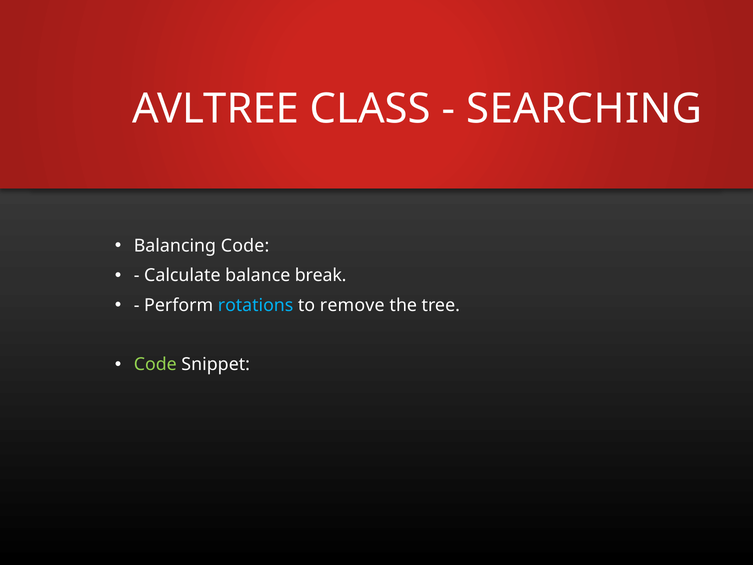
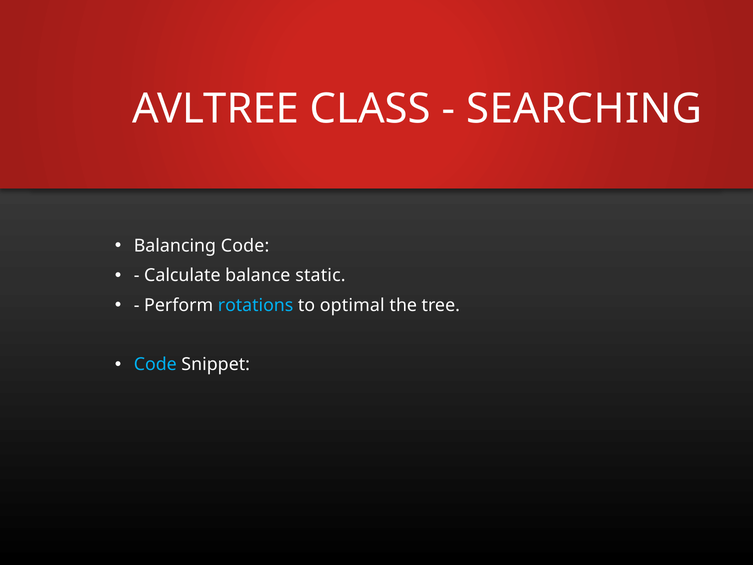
break: break -> static
remove: remove -> optimal
Code at (155, 364) colour: light green -> light blue
